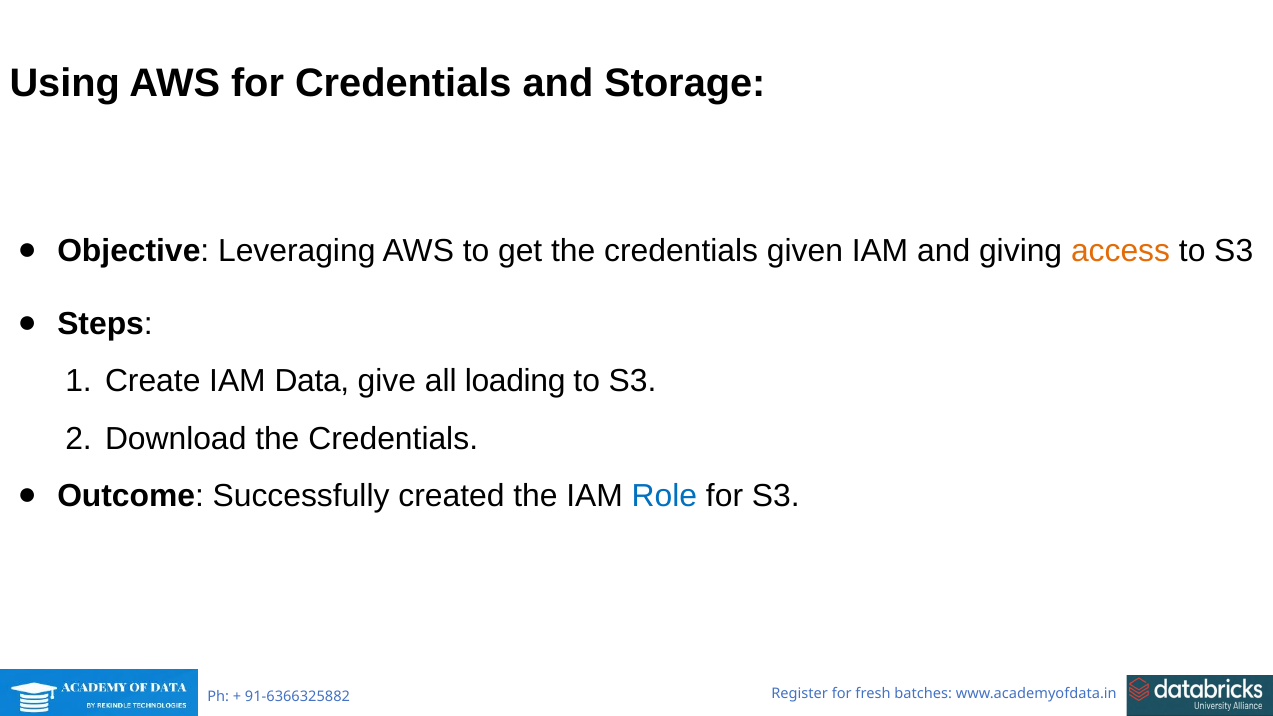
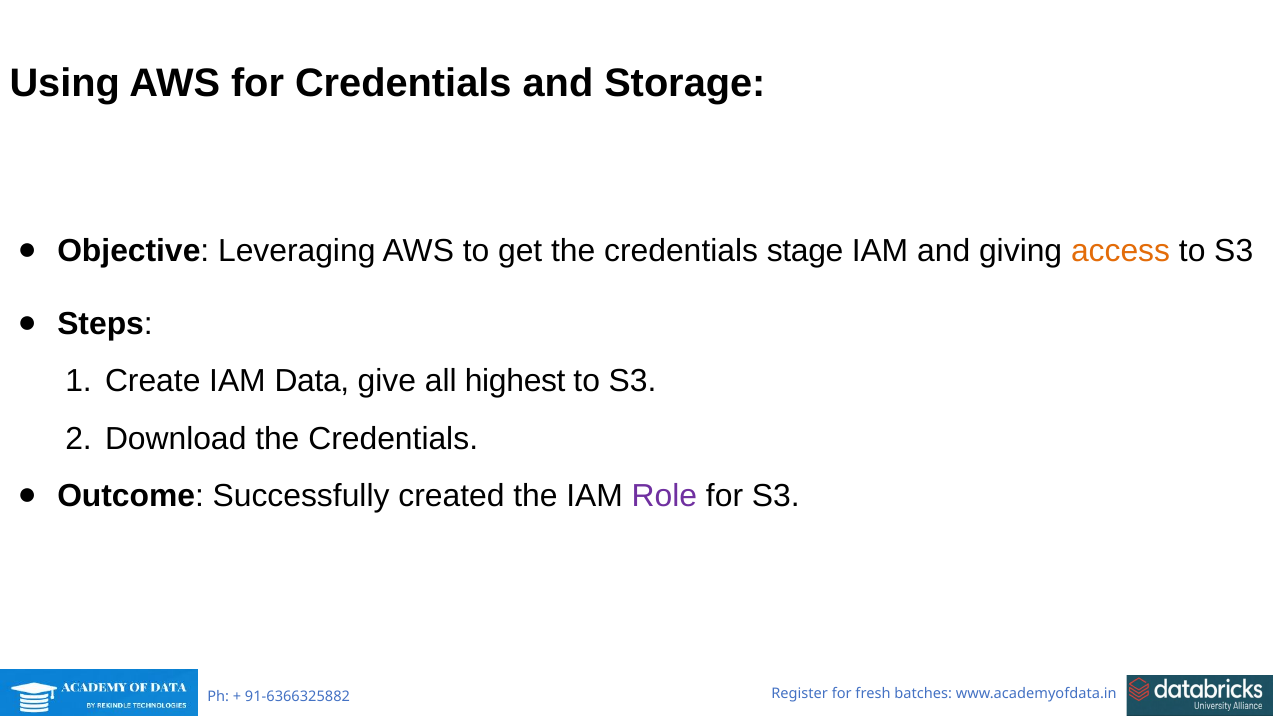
given: given -> stage
loading: loading -> highest
Role colour: blue -> purple
